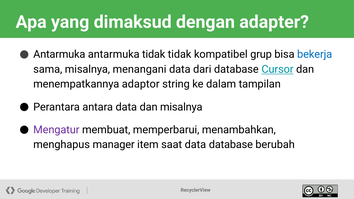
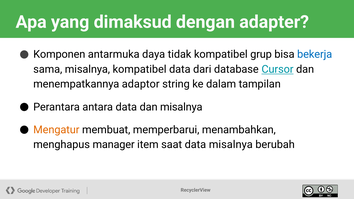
Antarmuka at (59, 54): Antarmuka -> Komponen
antarmuka tidak: tidak -> daya
misalnya menangani: menangani -> kompatibel
Mengatur colour: purple -> orange
data database: database -> misalnya
